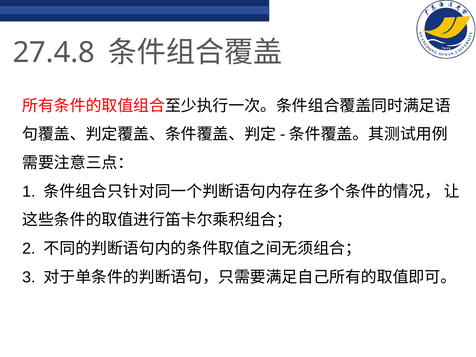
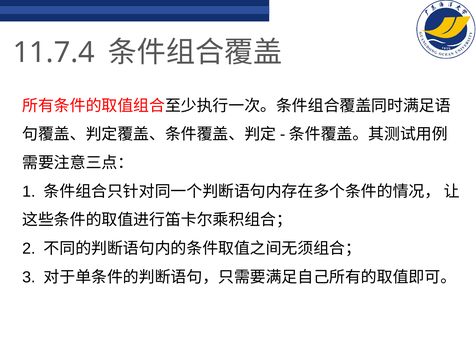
27.4.8: 27.4.8 -> 11.7.4
